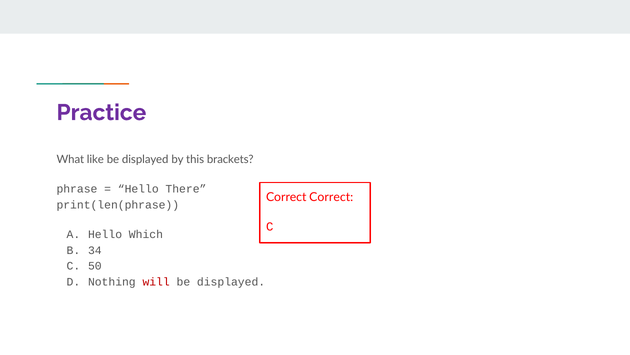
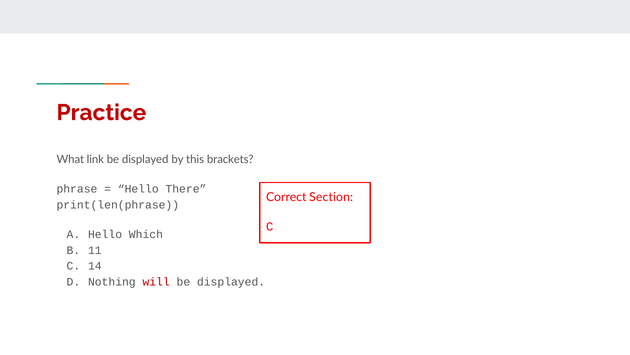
Practice colour: purple -> red
like: like -> link
Correct Correct: Correct -> Section
34: 34 -> 11
50: 50 -> 14
